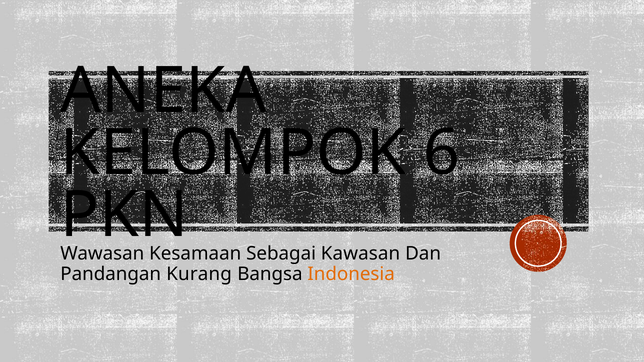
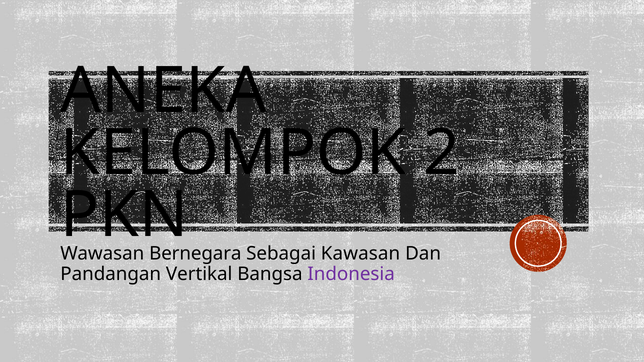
6: 6 -> 2
Kesamaan: Kesamaan -> Bernegara
Kurang: Kurang -> Vertikal
Indonesia colour: orange -> purple
